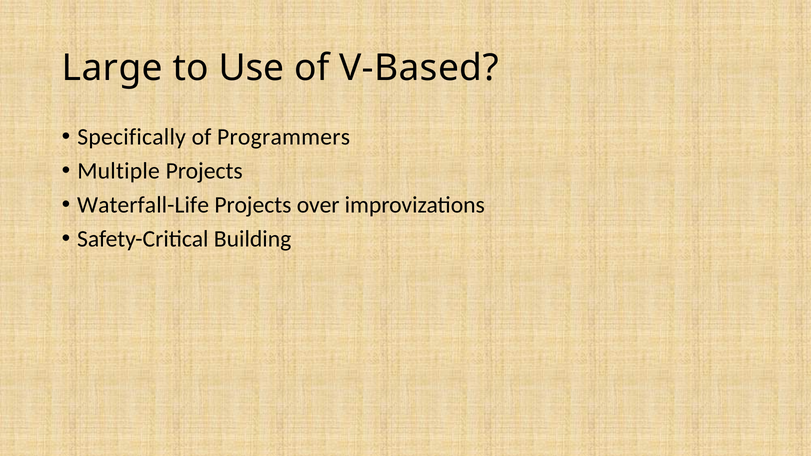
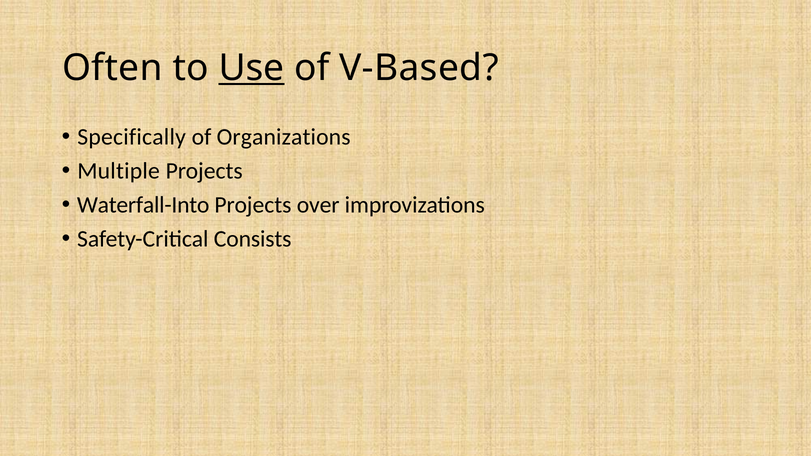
Large: Large -> Often
Use underline: none -> present
Programmers: Programmers -> Organizations
Waterfall-Life: Waterfall-Life -> Waterfall-Into
Building: Building -> Consists
